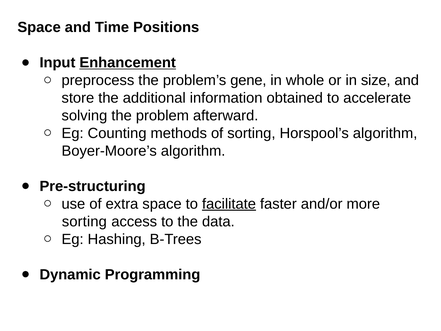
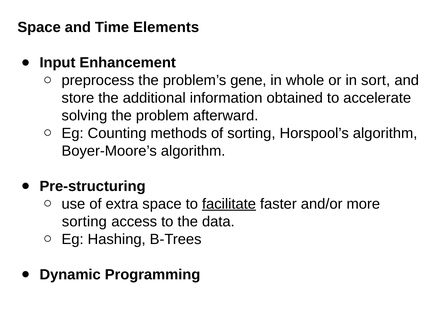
Positions: Positions -> Elements
Enhancement underline: present -> none
size: size -> sort
